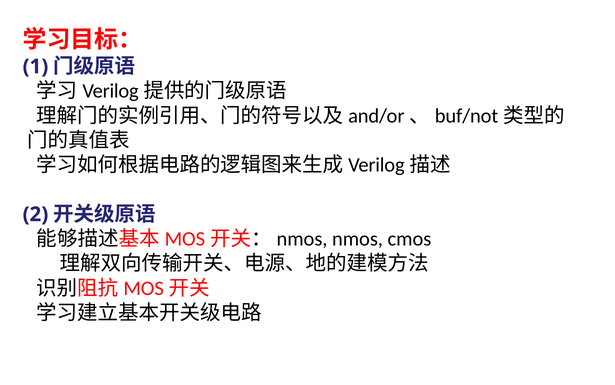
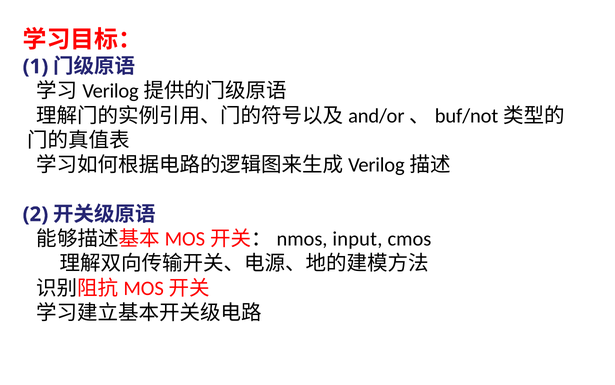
nmos: nmos -> input
